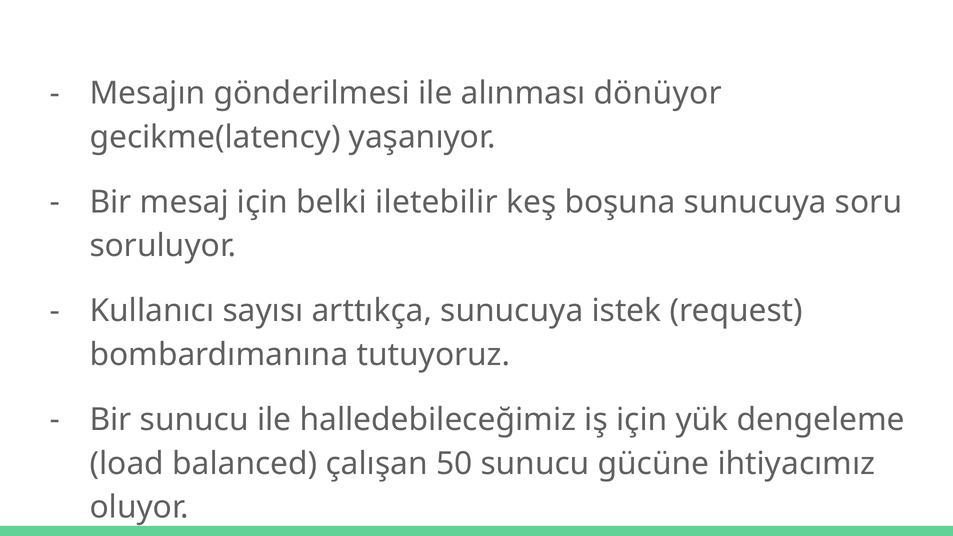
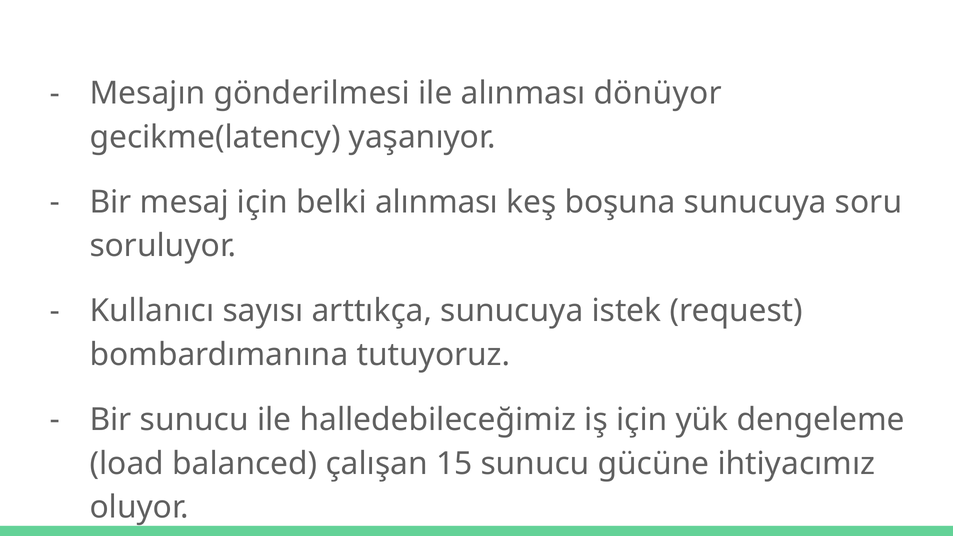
belki iletebilir: iletebilir -> alınması
50: 50 -> 15
